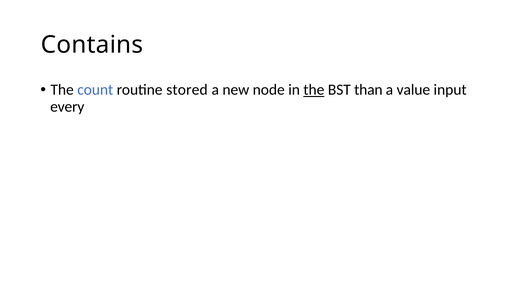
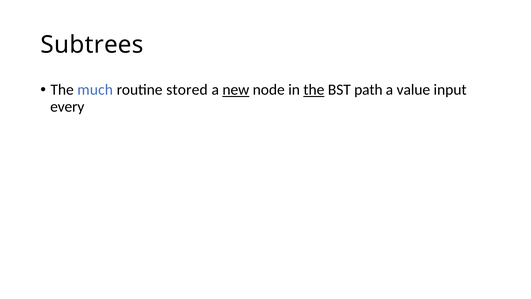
Contains: Contains -> Subtrees
count: count -> much
new underline: none -> present
than: than -> path
